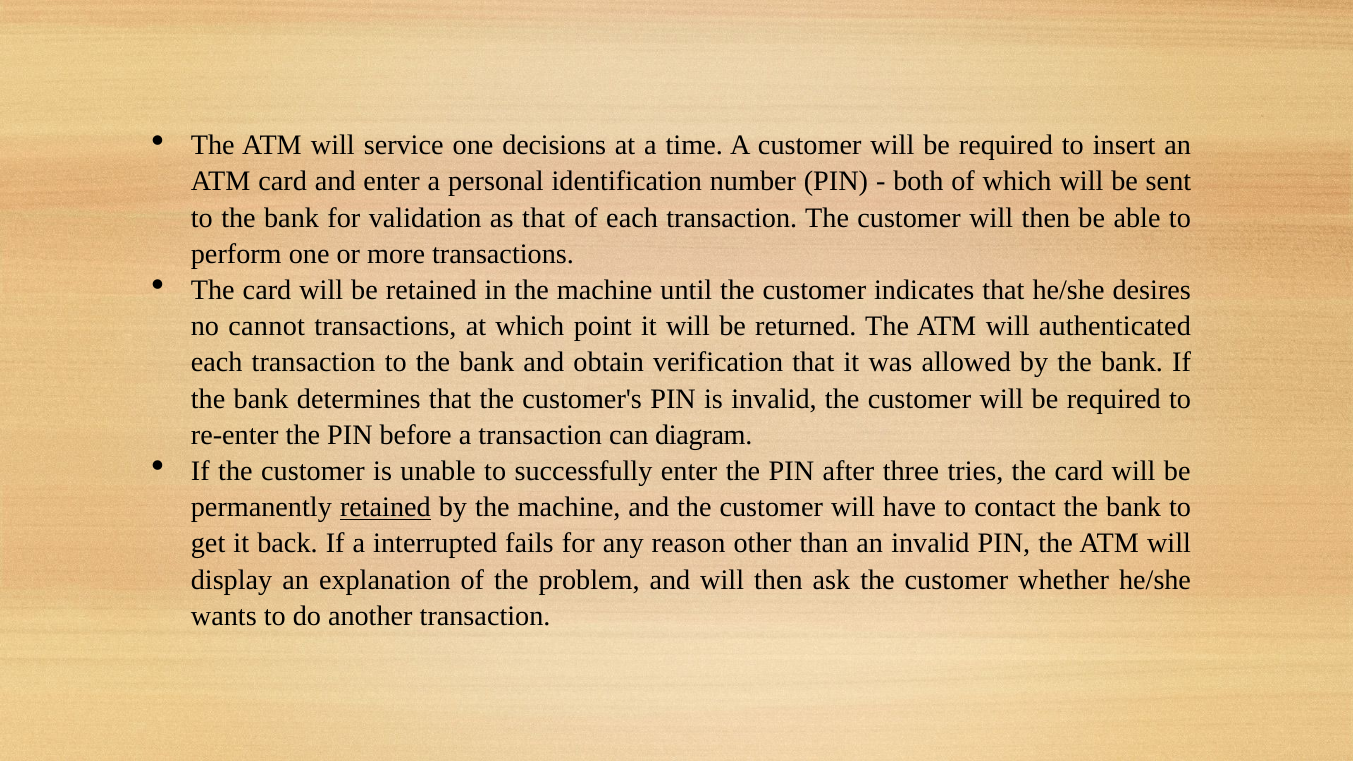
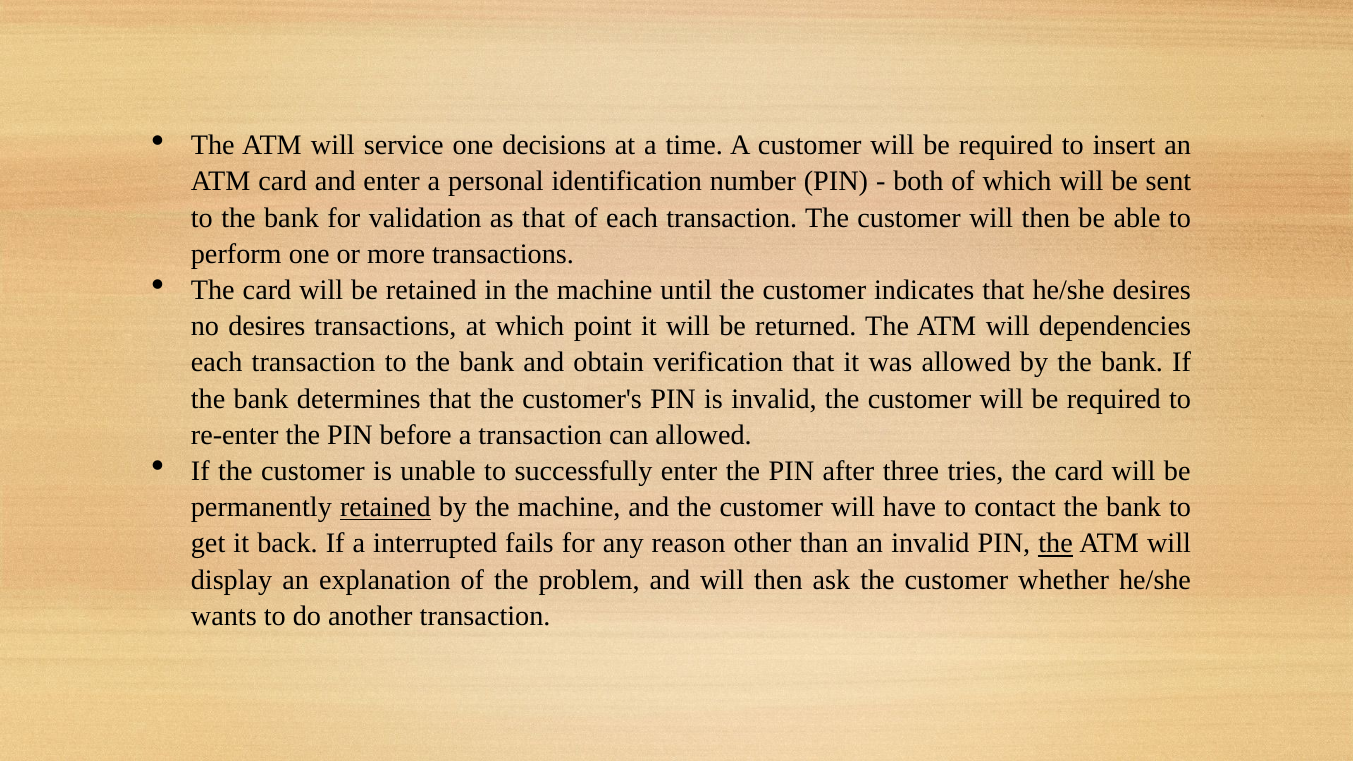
no cannot: cannot -> desires
authenticated: authenticated -> dependencies
can diagram: diagram -> allowed
the at (1056, 544) underline: none -> present
